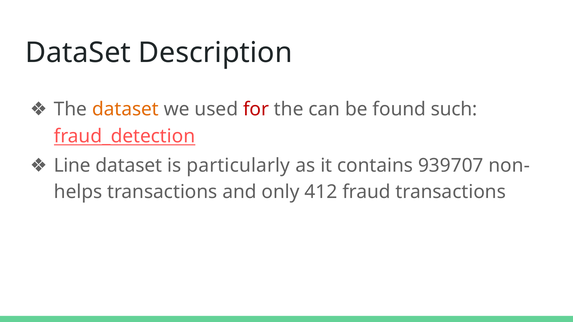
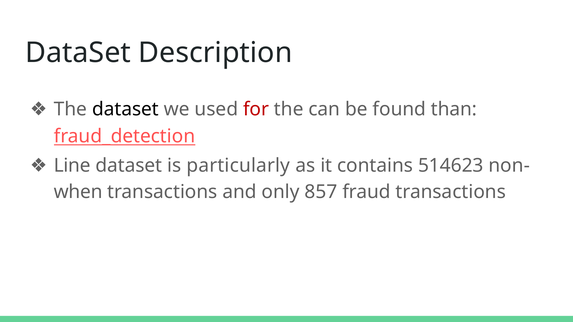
dataset at (125, 109) colour: orange -> black
such: such -> than
939707: 939707 -> 514623
helps: helps -> when
412: 412 -> 857
